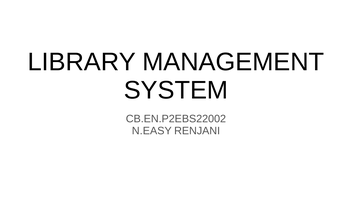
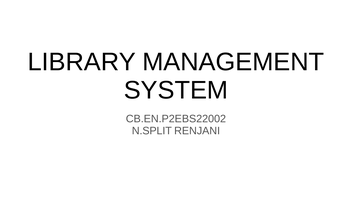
N.EASY: N.EASY -> N.SPLIT
